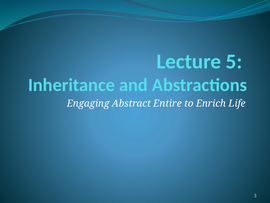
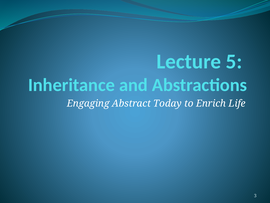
Entire: Entire -> Today
